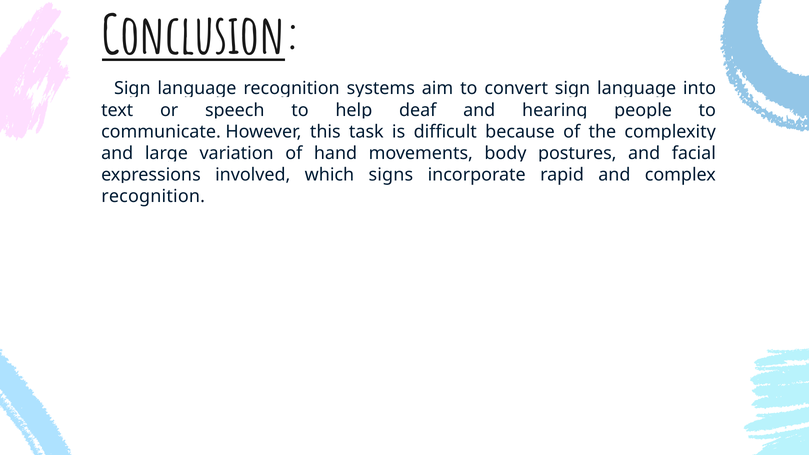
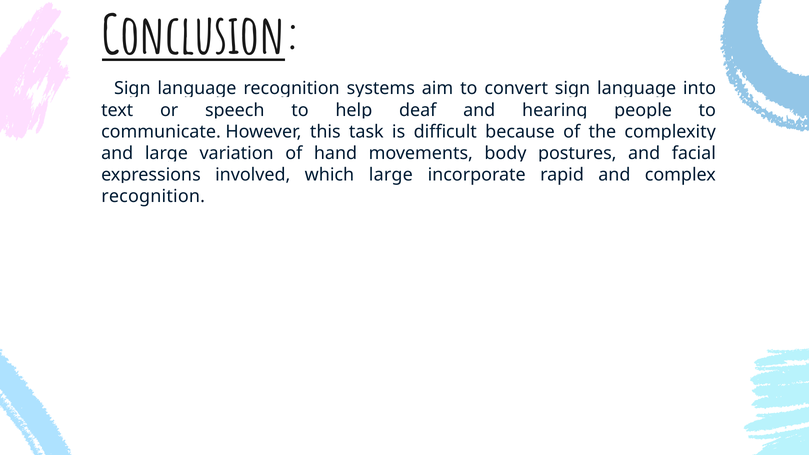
which signs: signs -> large
